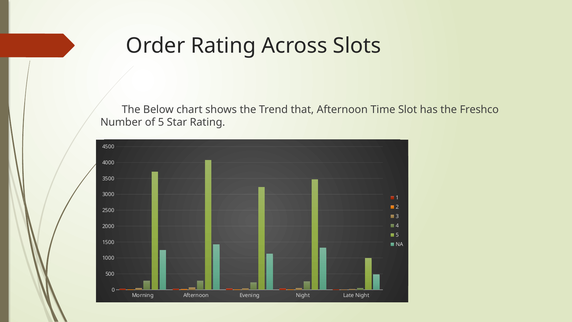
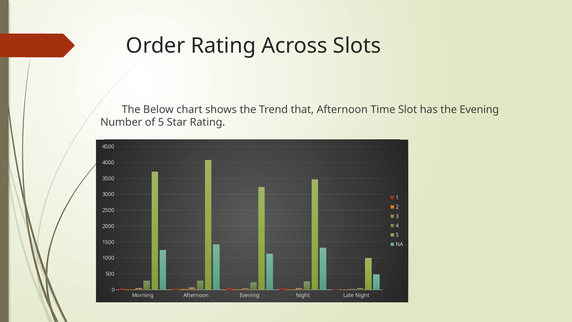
the Freshco: Freshco -> Evening
